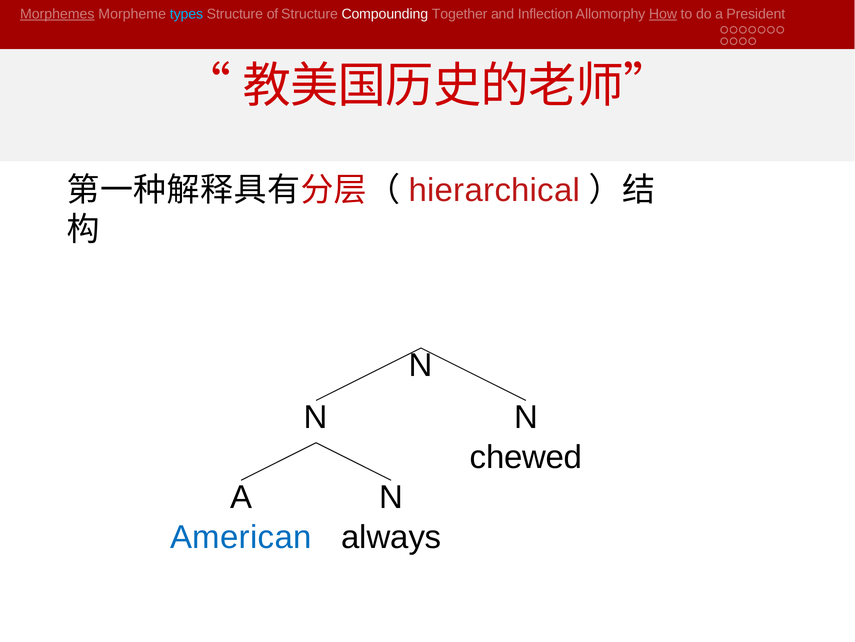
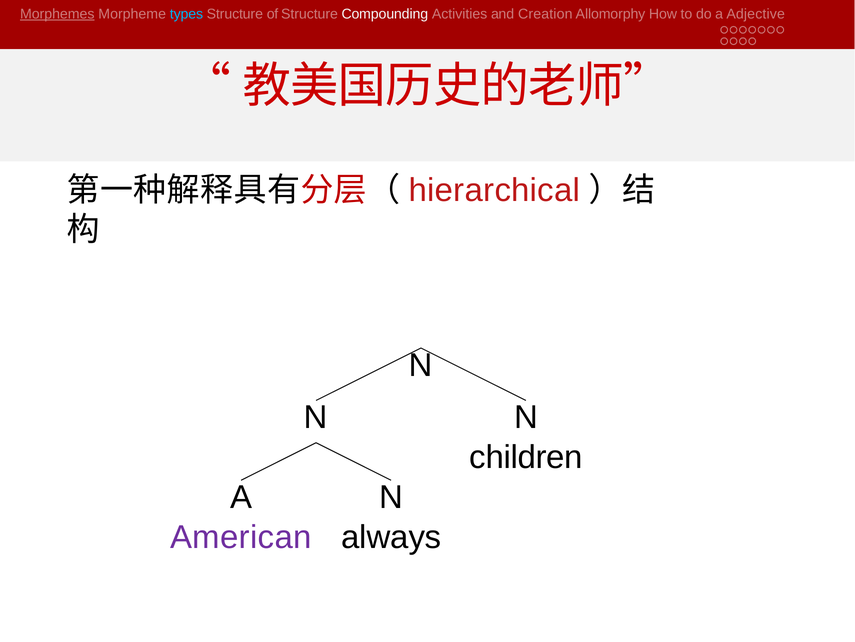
Together: Together -> Activities
Inflection: Inflection -> Creation
How underline: present -> none
President: President -> Adjective
chewed: chewed -> children
American colour: blue -> purple
